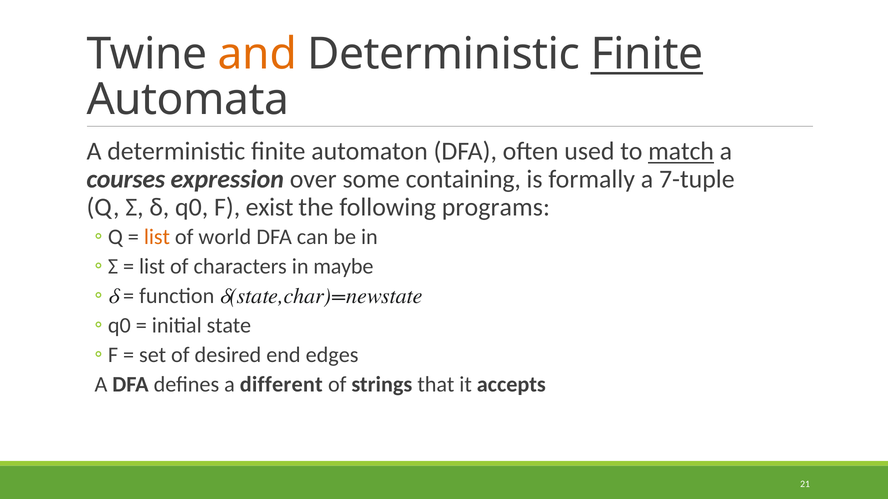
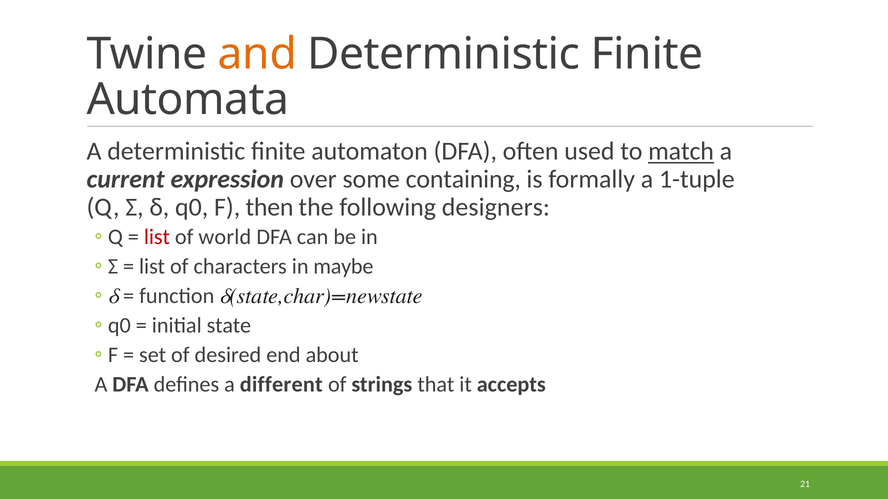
Finite at (647, 54) underline: present -> none
courses: courses -> current
7-tuple: 7-tuple -> 1-tuple
exist: exist -> then
programs: programs -> designers
list at (157, 237) colour: orange -> red
edges: edges -> about
